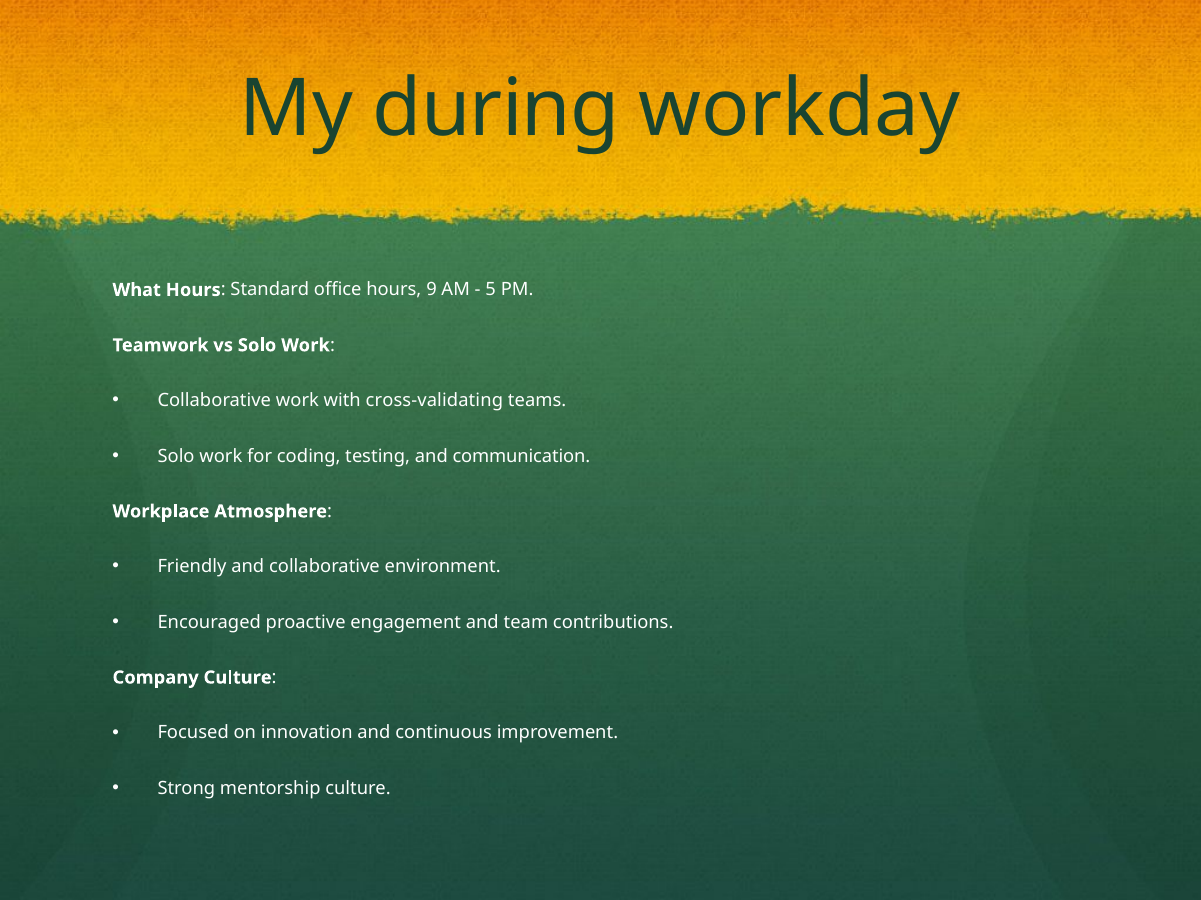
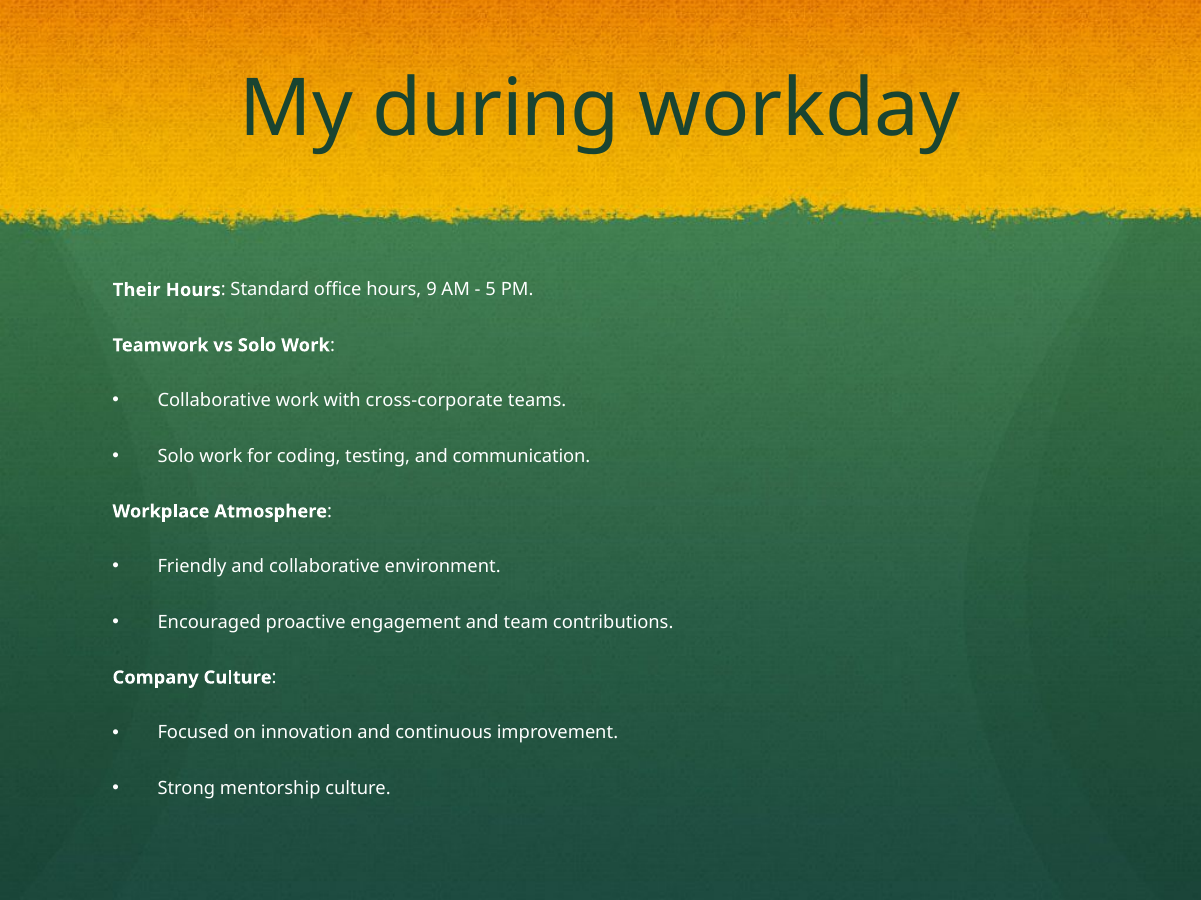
What: What -> Their
cross-validating: cross-validating -> cross-corporate
